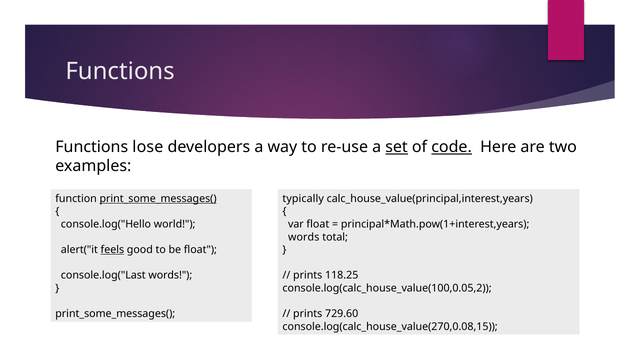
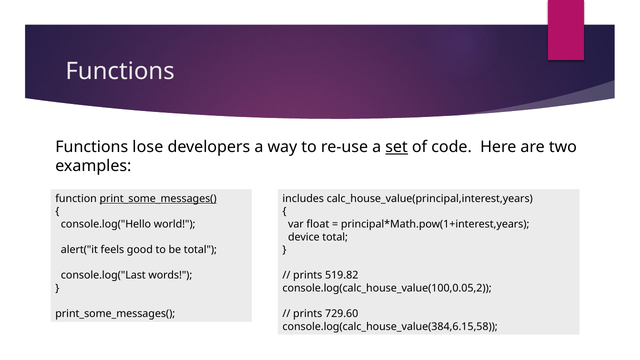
code underline: present -> none
typically: typically -> includes
words at (304, 237): words -> device
feels underline: present -> none
be float: float -> total
118.25: 118.25 -> 519.82
console.log(calc_house_value(270,0.08,15: console.log(calc_house_value(270,0.08,15 -> console.log(calc_house_value(384,6.15,58
